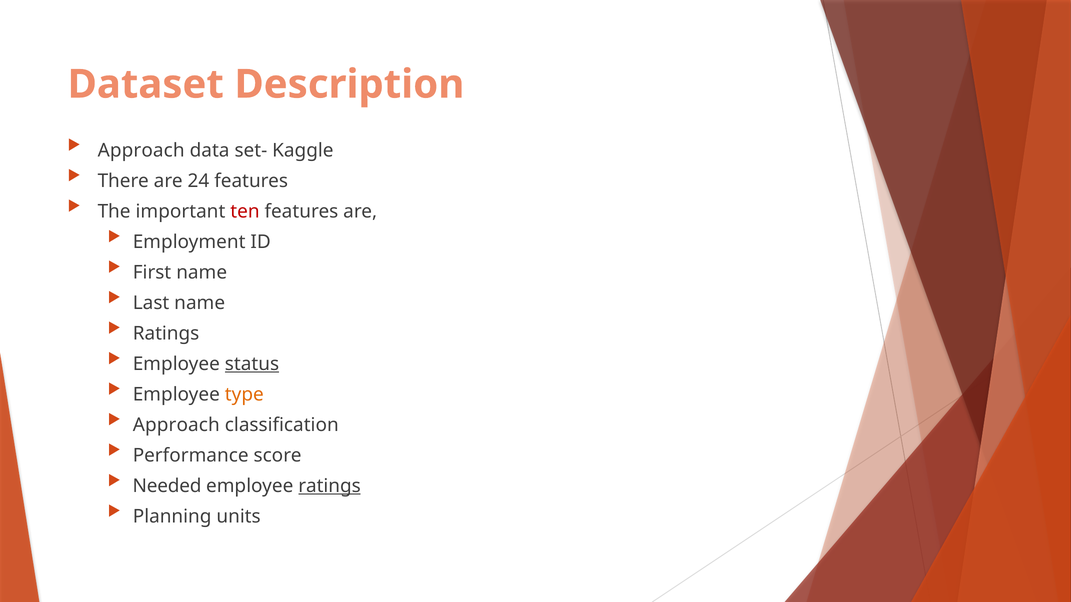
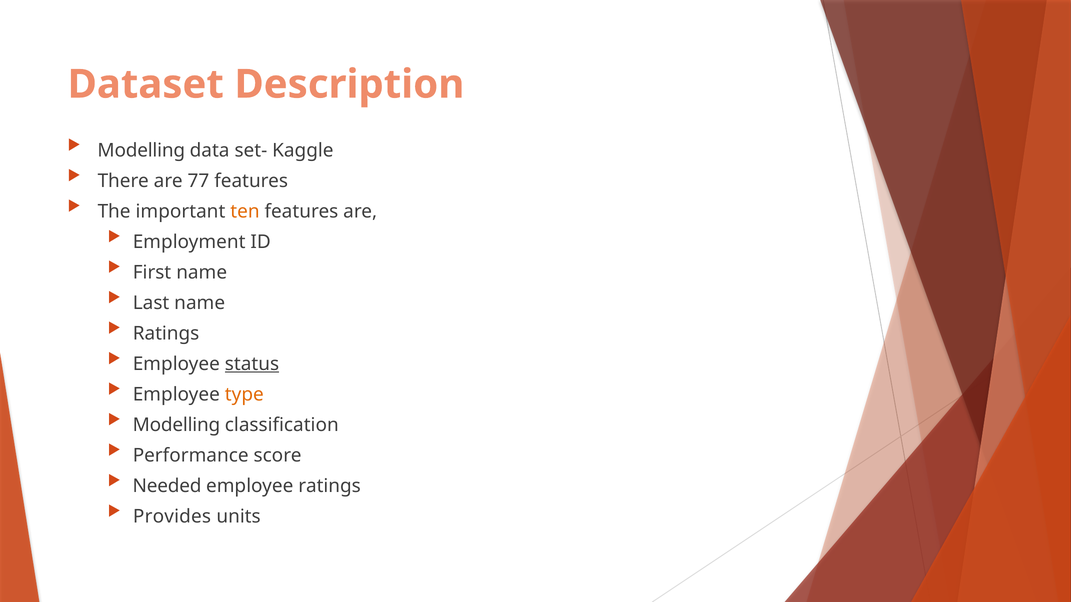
Approach at (141, 151): Approach -> Modelling
24: 24 -> 77
ten colour: red -> orange
Approach at (176, 425): Approach -> Modelling
ratings at (330, 486) underline: present -> none
Planning: Planning -> Provides
